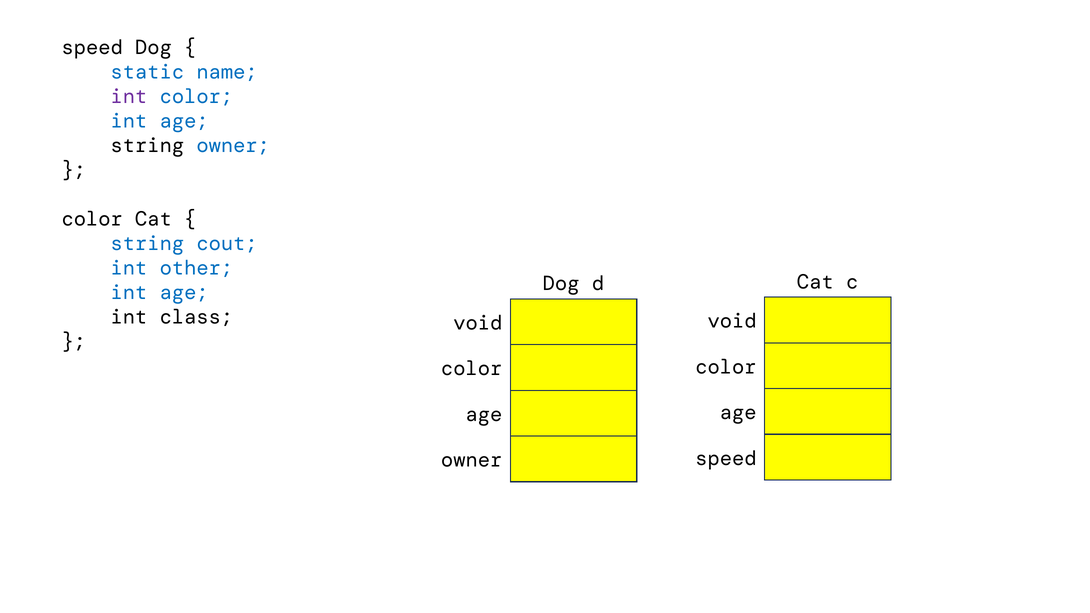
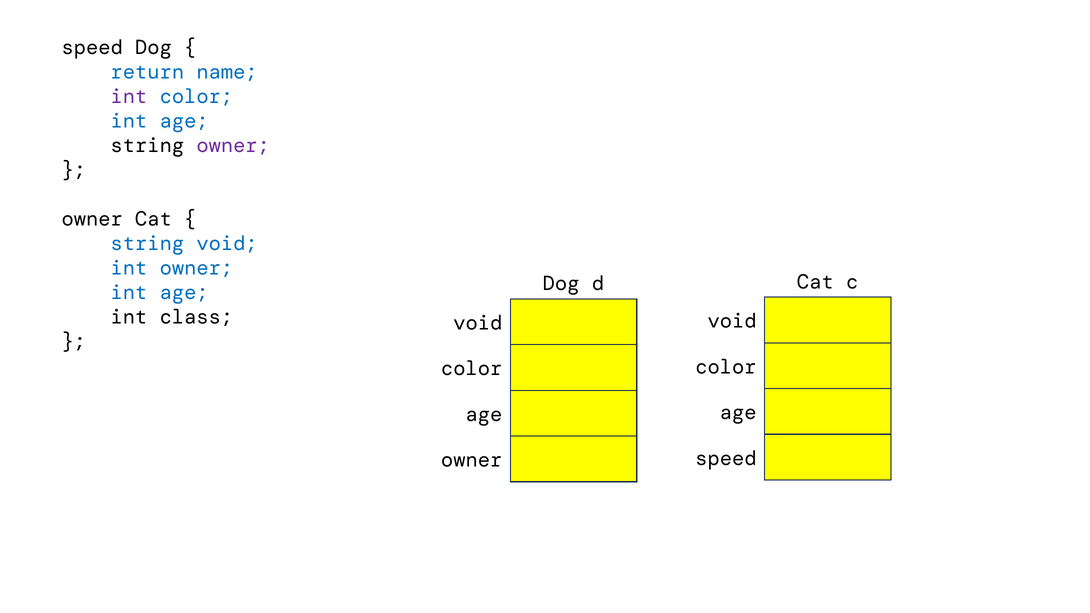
static: static -> return
owner at (233, 146) colour: blue -> purple
color at (92, 219): color -> owner
string cout: cout -> void
int other: other -> owner
